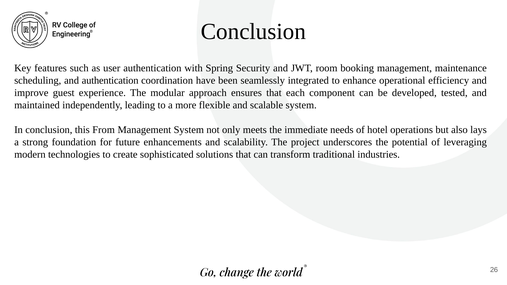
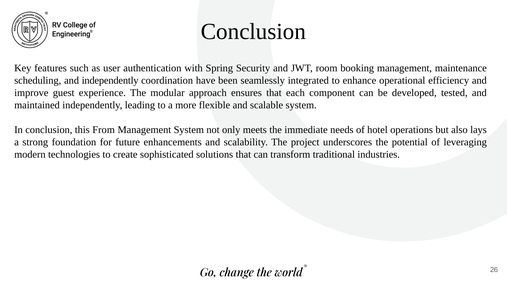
and authentication: authentication -> independently
